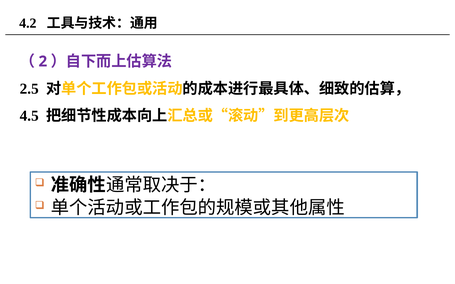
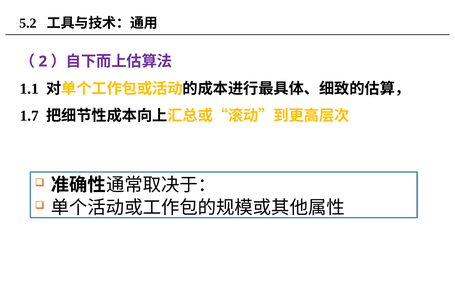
4.2: 4.2 -> 5.2
2.5: 2.5 -> 1.1
4.5: 4.5 -> 1.7
